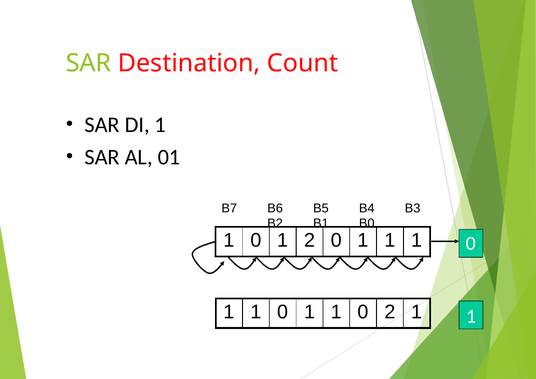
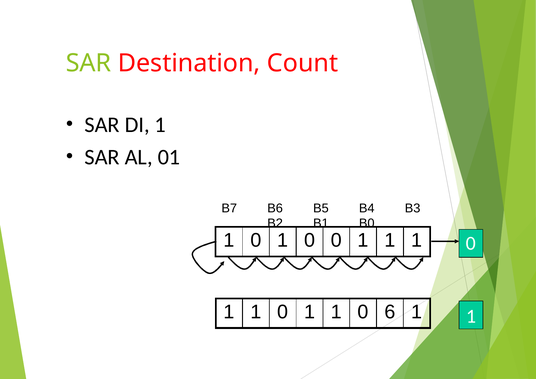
0 1 2: 2 -> 0
0 2: 2 -> 6
